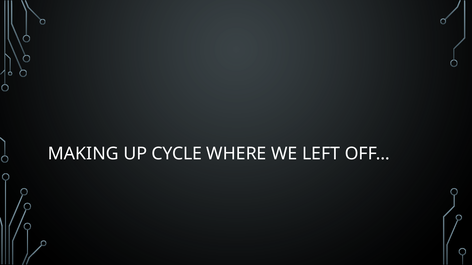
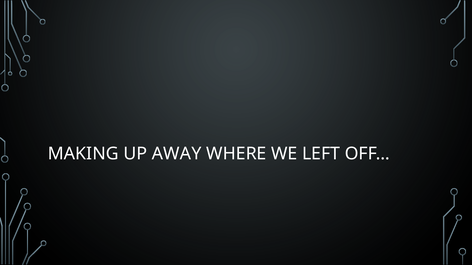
CYCLE: CYCLE -> AWAY
